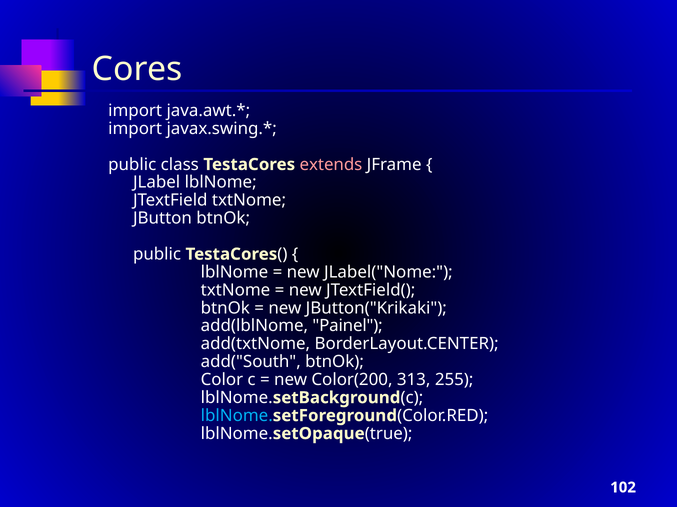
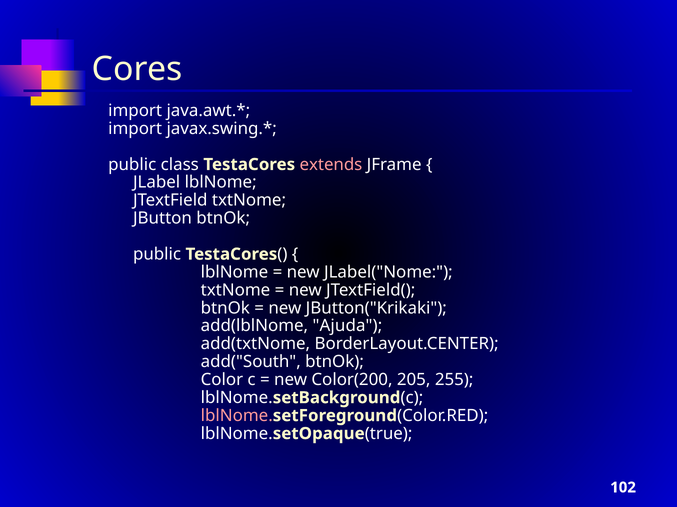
Painel: Painel -> Ajuda
313: 313 -> 205
lblNome at (237, 416) colour: light blue -> pink
